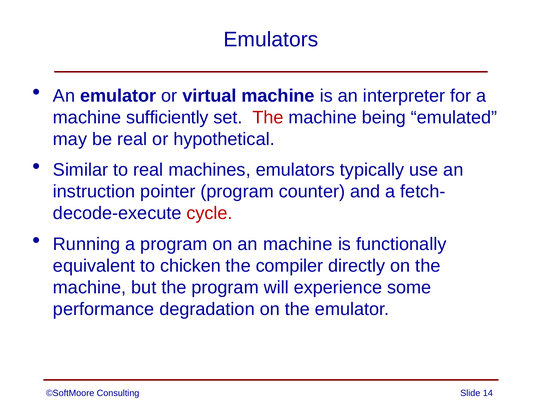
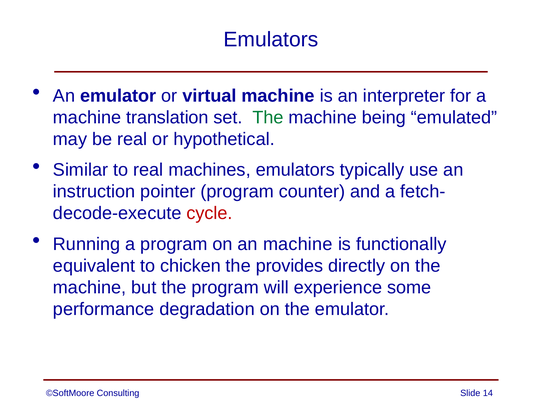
sufficiently: sufficiently -> translation
The at (268, 117) colour: red -> green
compiler: compiler -> provides
